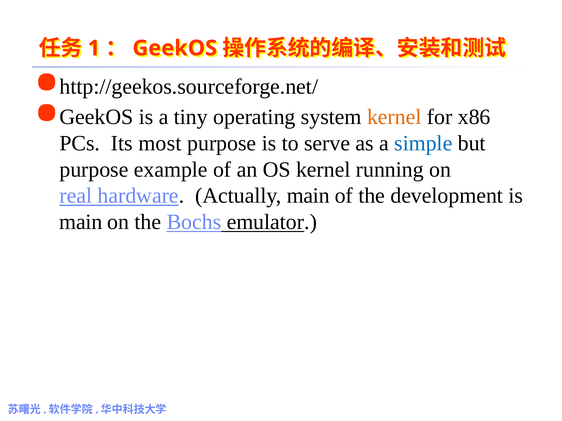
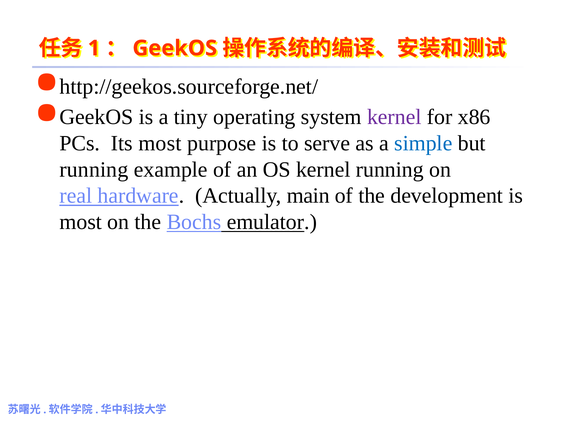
kernel at (394, 117) colour: orange -> purple
purpose at (94, 170): purpose -> running
main at (81, 222): main -> most
